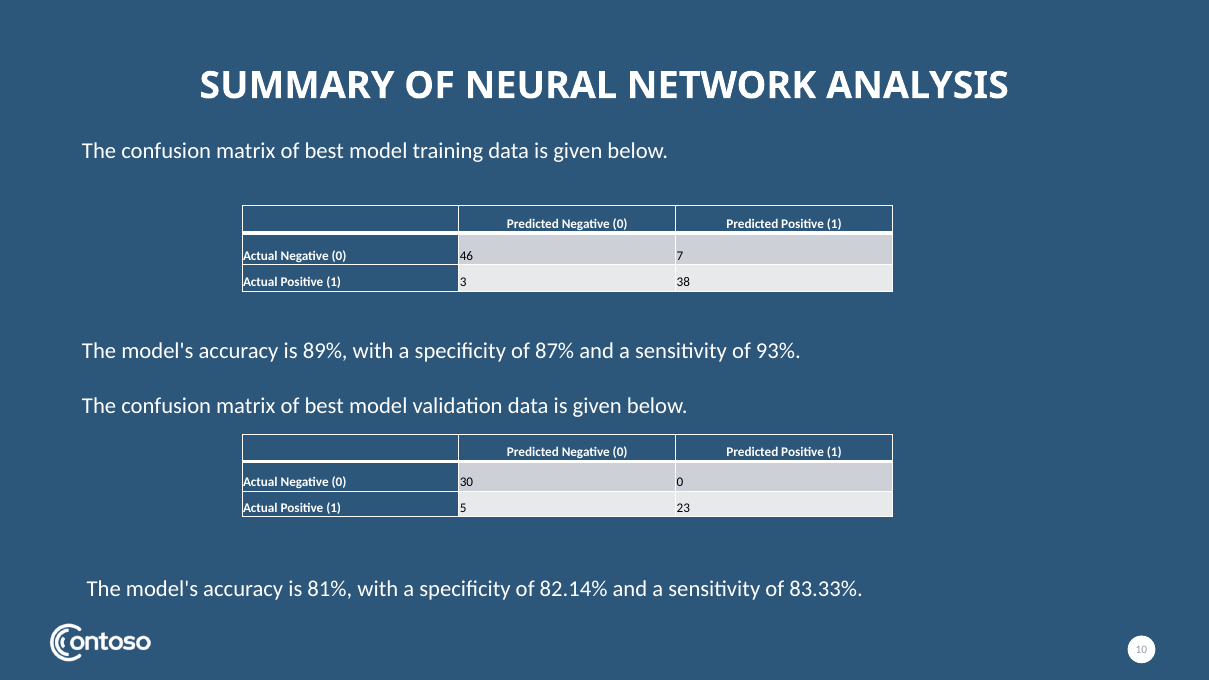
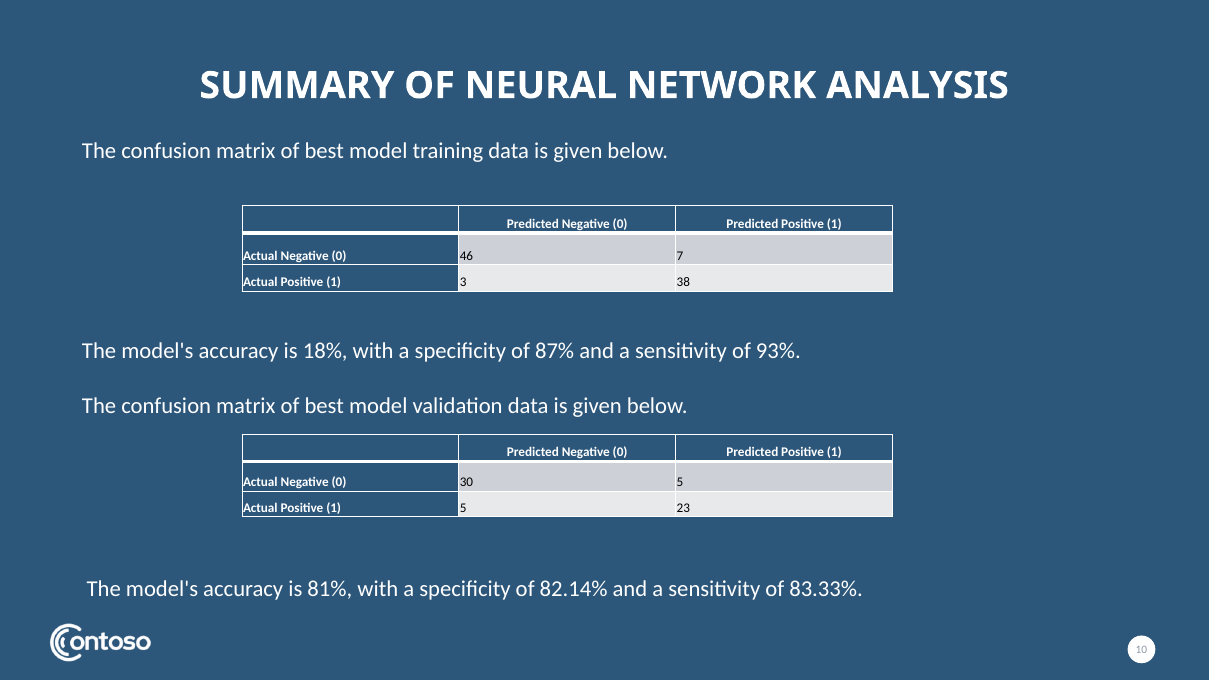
89%: 89% -> 18%
30 0: 0 -> 5
